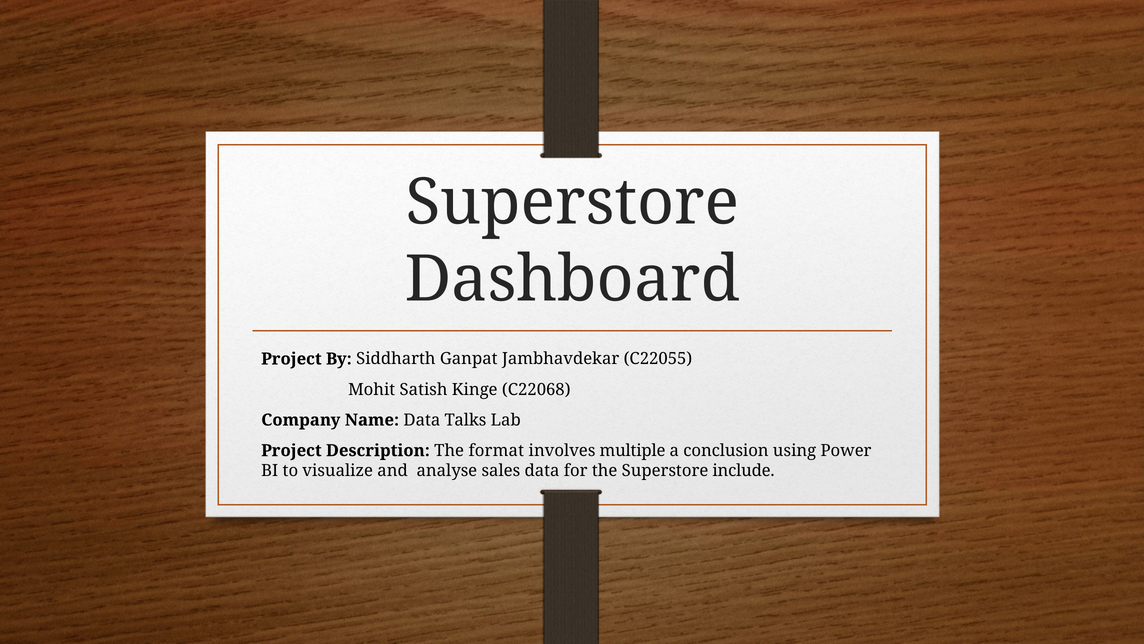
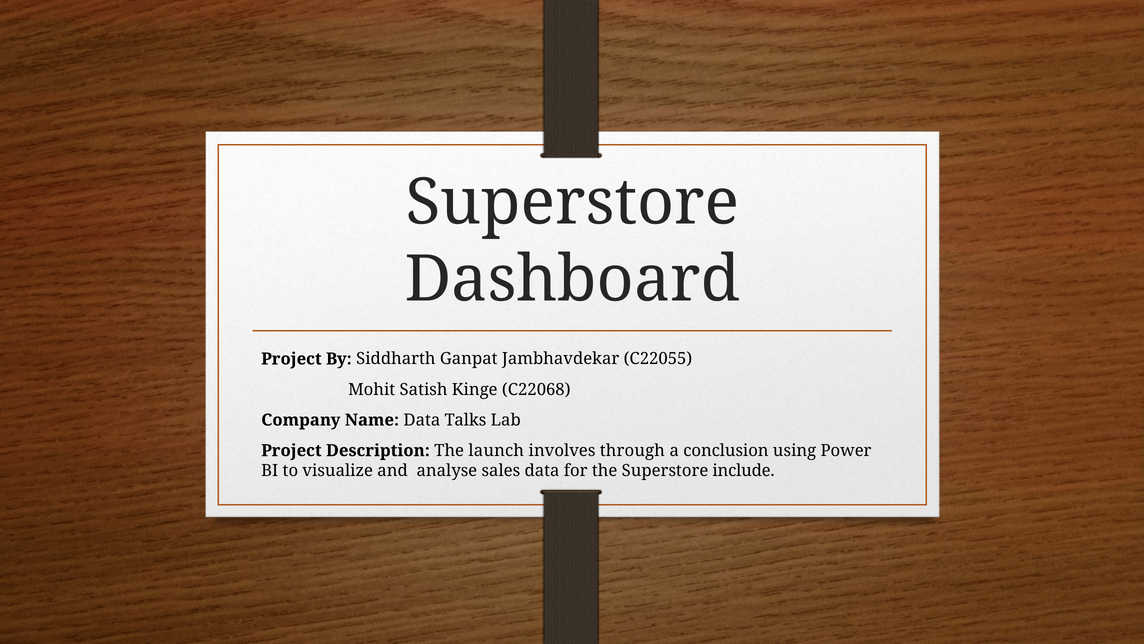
format: format -> launch
multiple: multiple -> through
